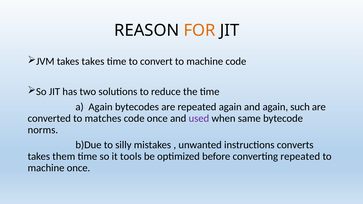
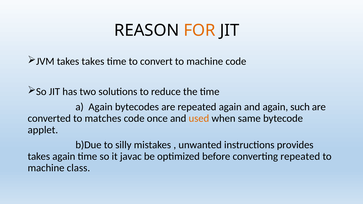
used colour: purple -> orange
norms: norms -> applet
converts: converts -> provides
takes them: them -> again
tools: tools -> javac
machine once: once -> class
